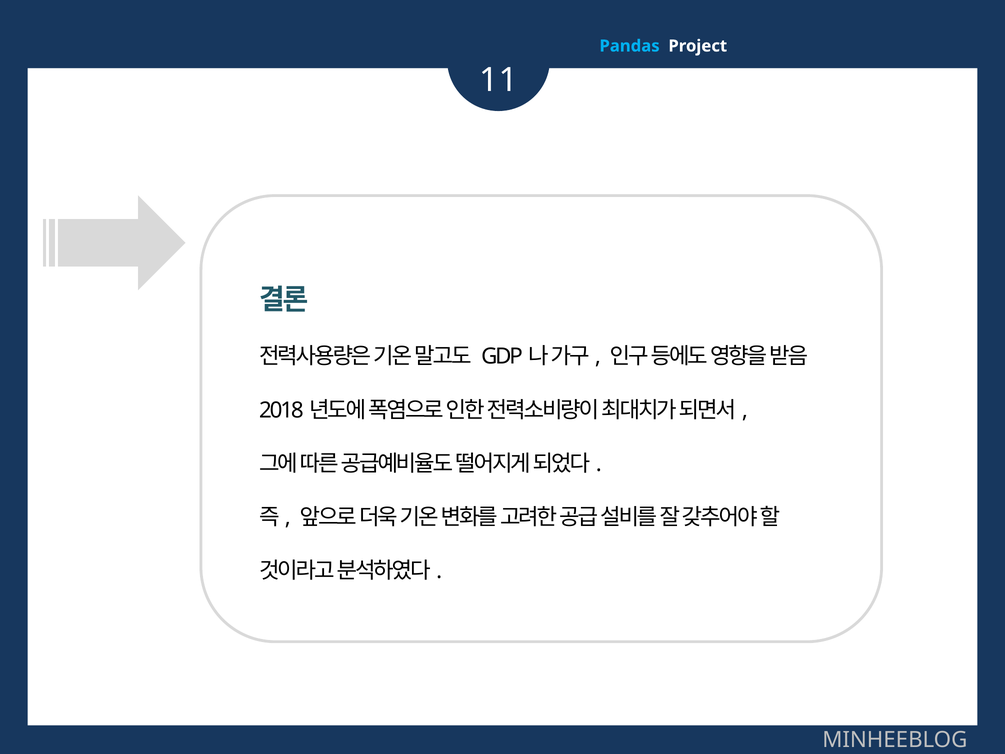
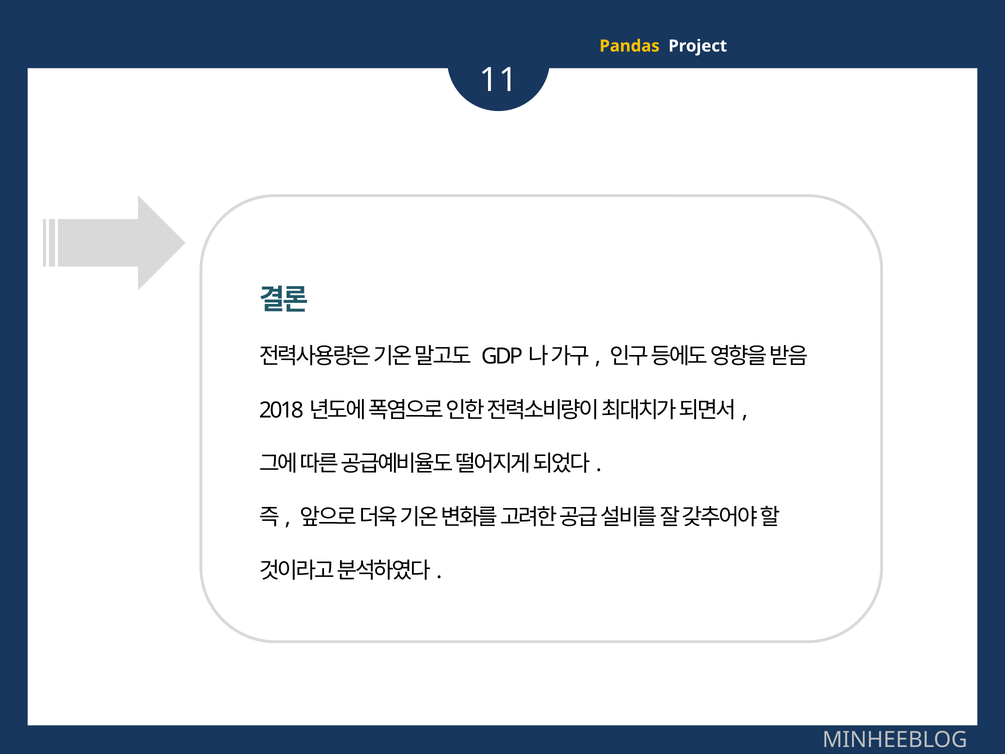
Pandas colour: light blue -> yellow
